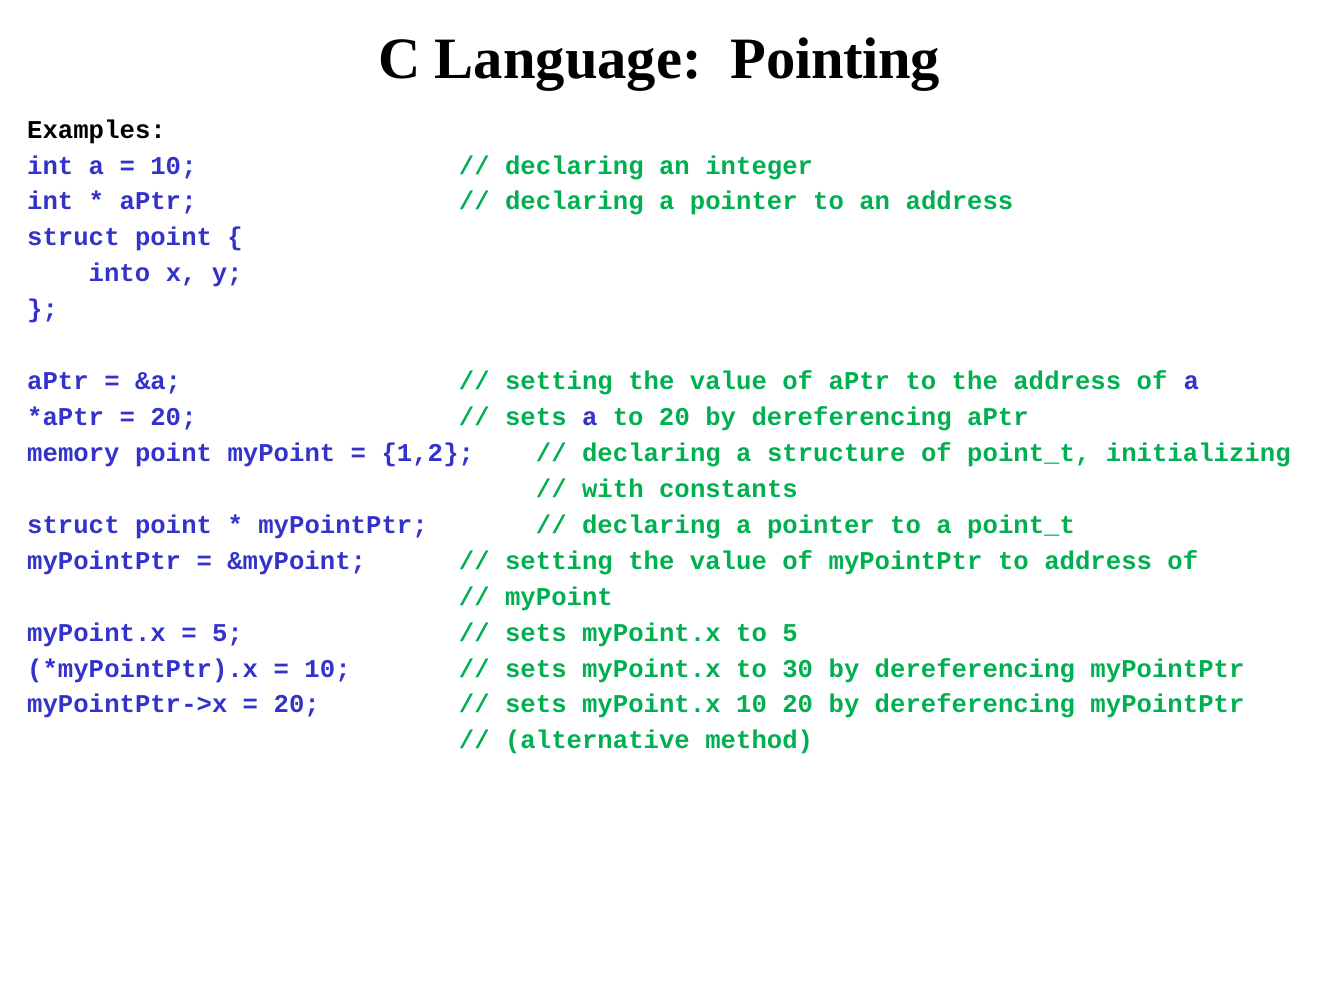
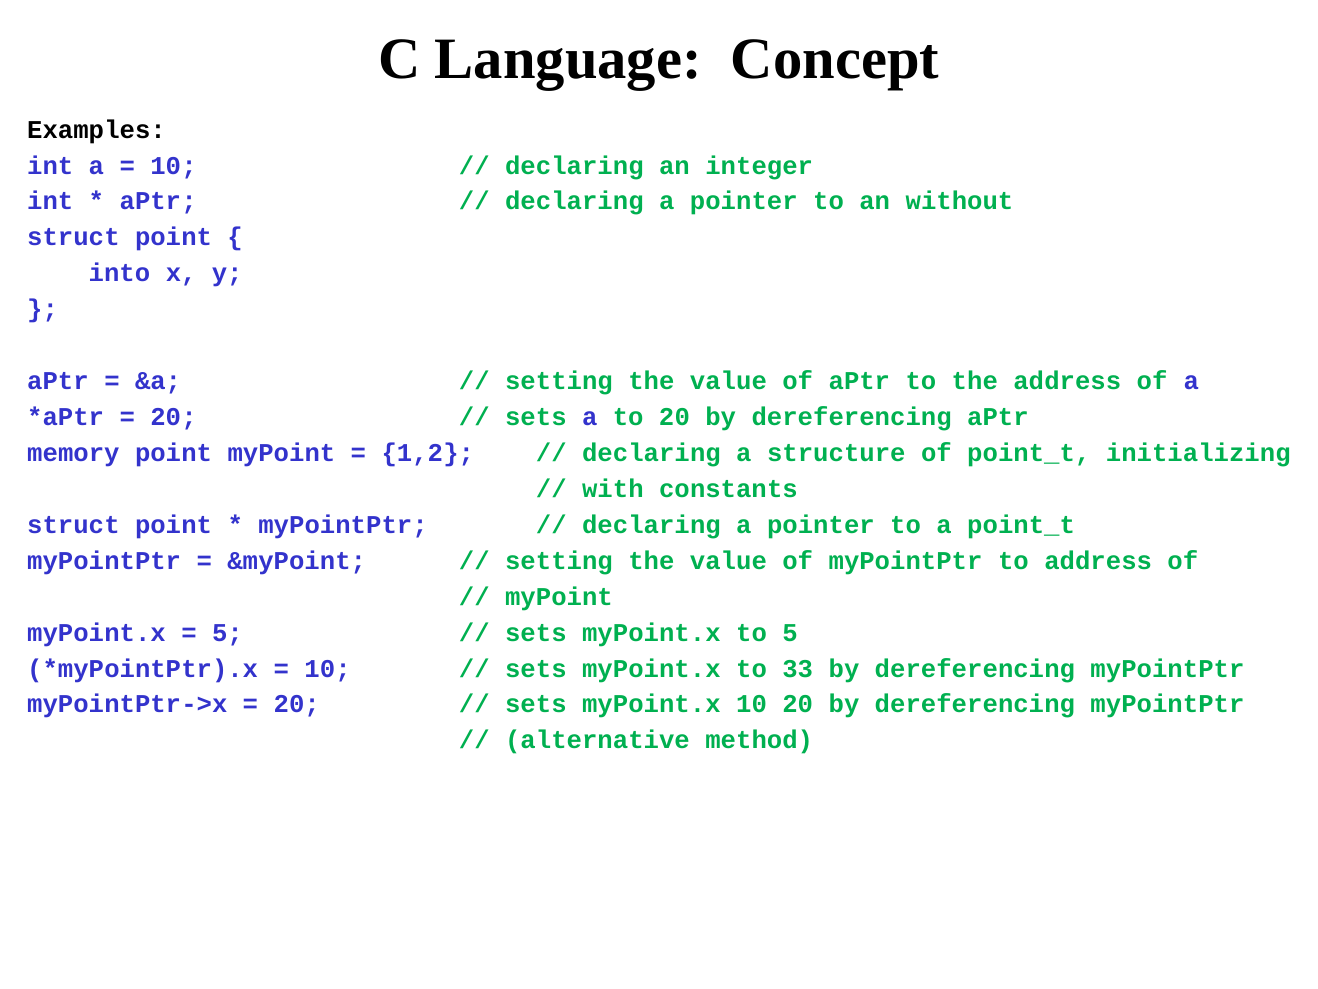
Pointing: Pointing -> Concept
an address: address -> without
30: 30 -> 33
